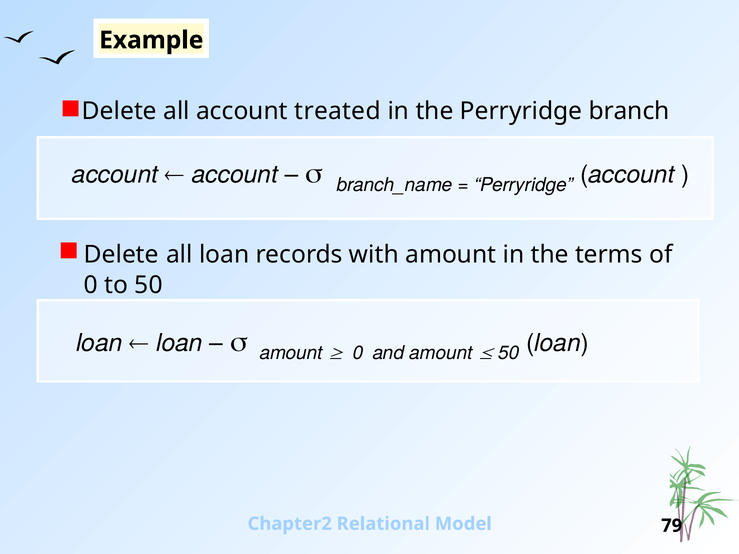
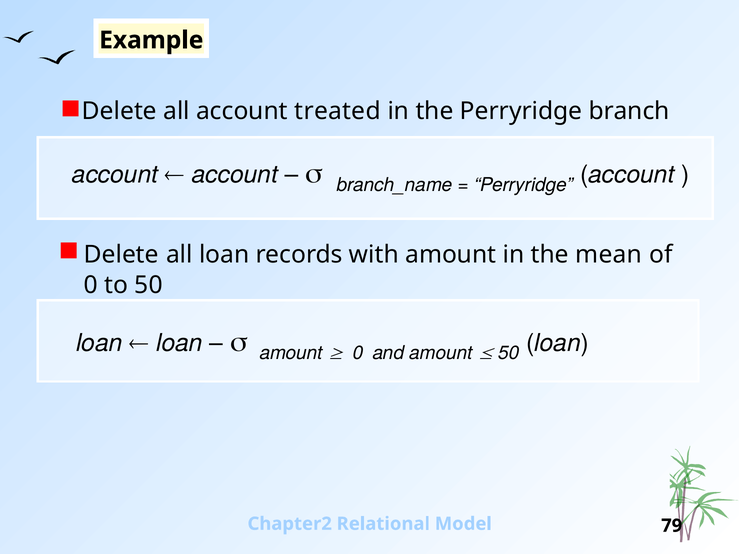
terms: terms -> mean
